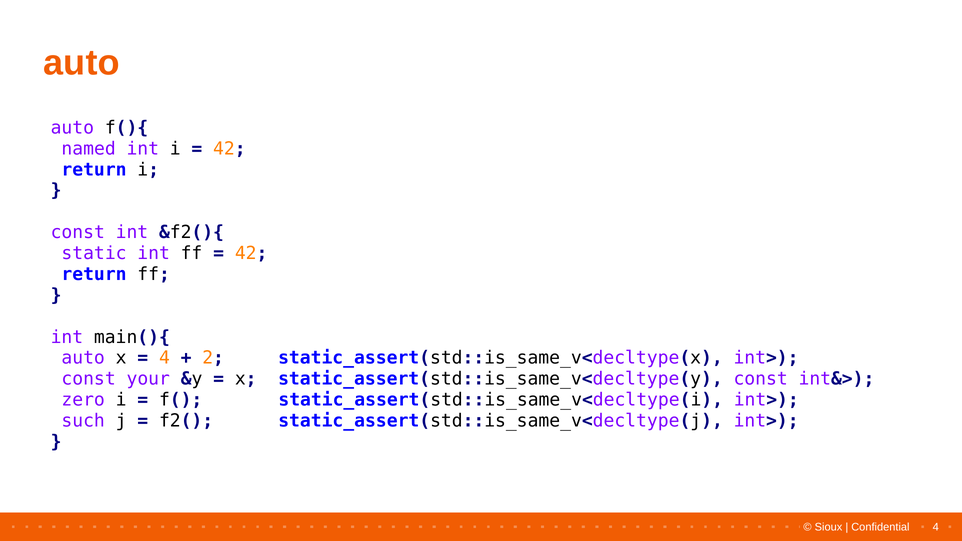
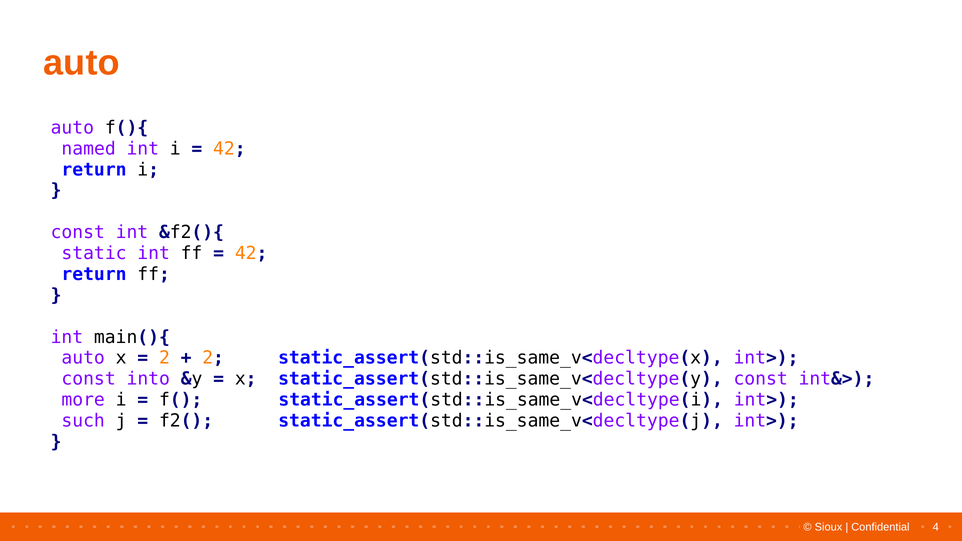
4 at (164, 358): 4 -> 2
your: your -> into
zero: zero -> more
